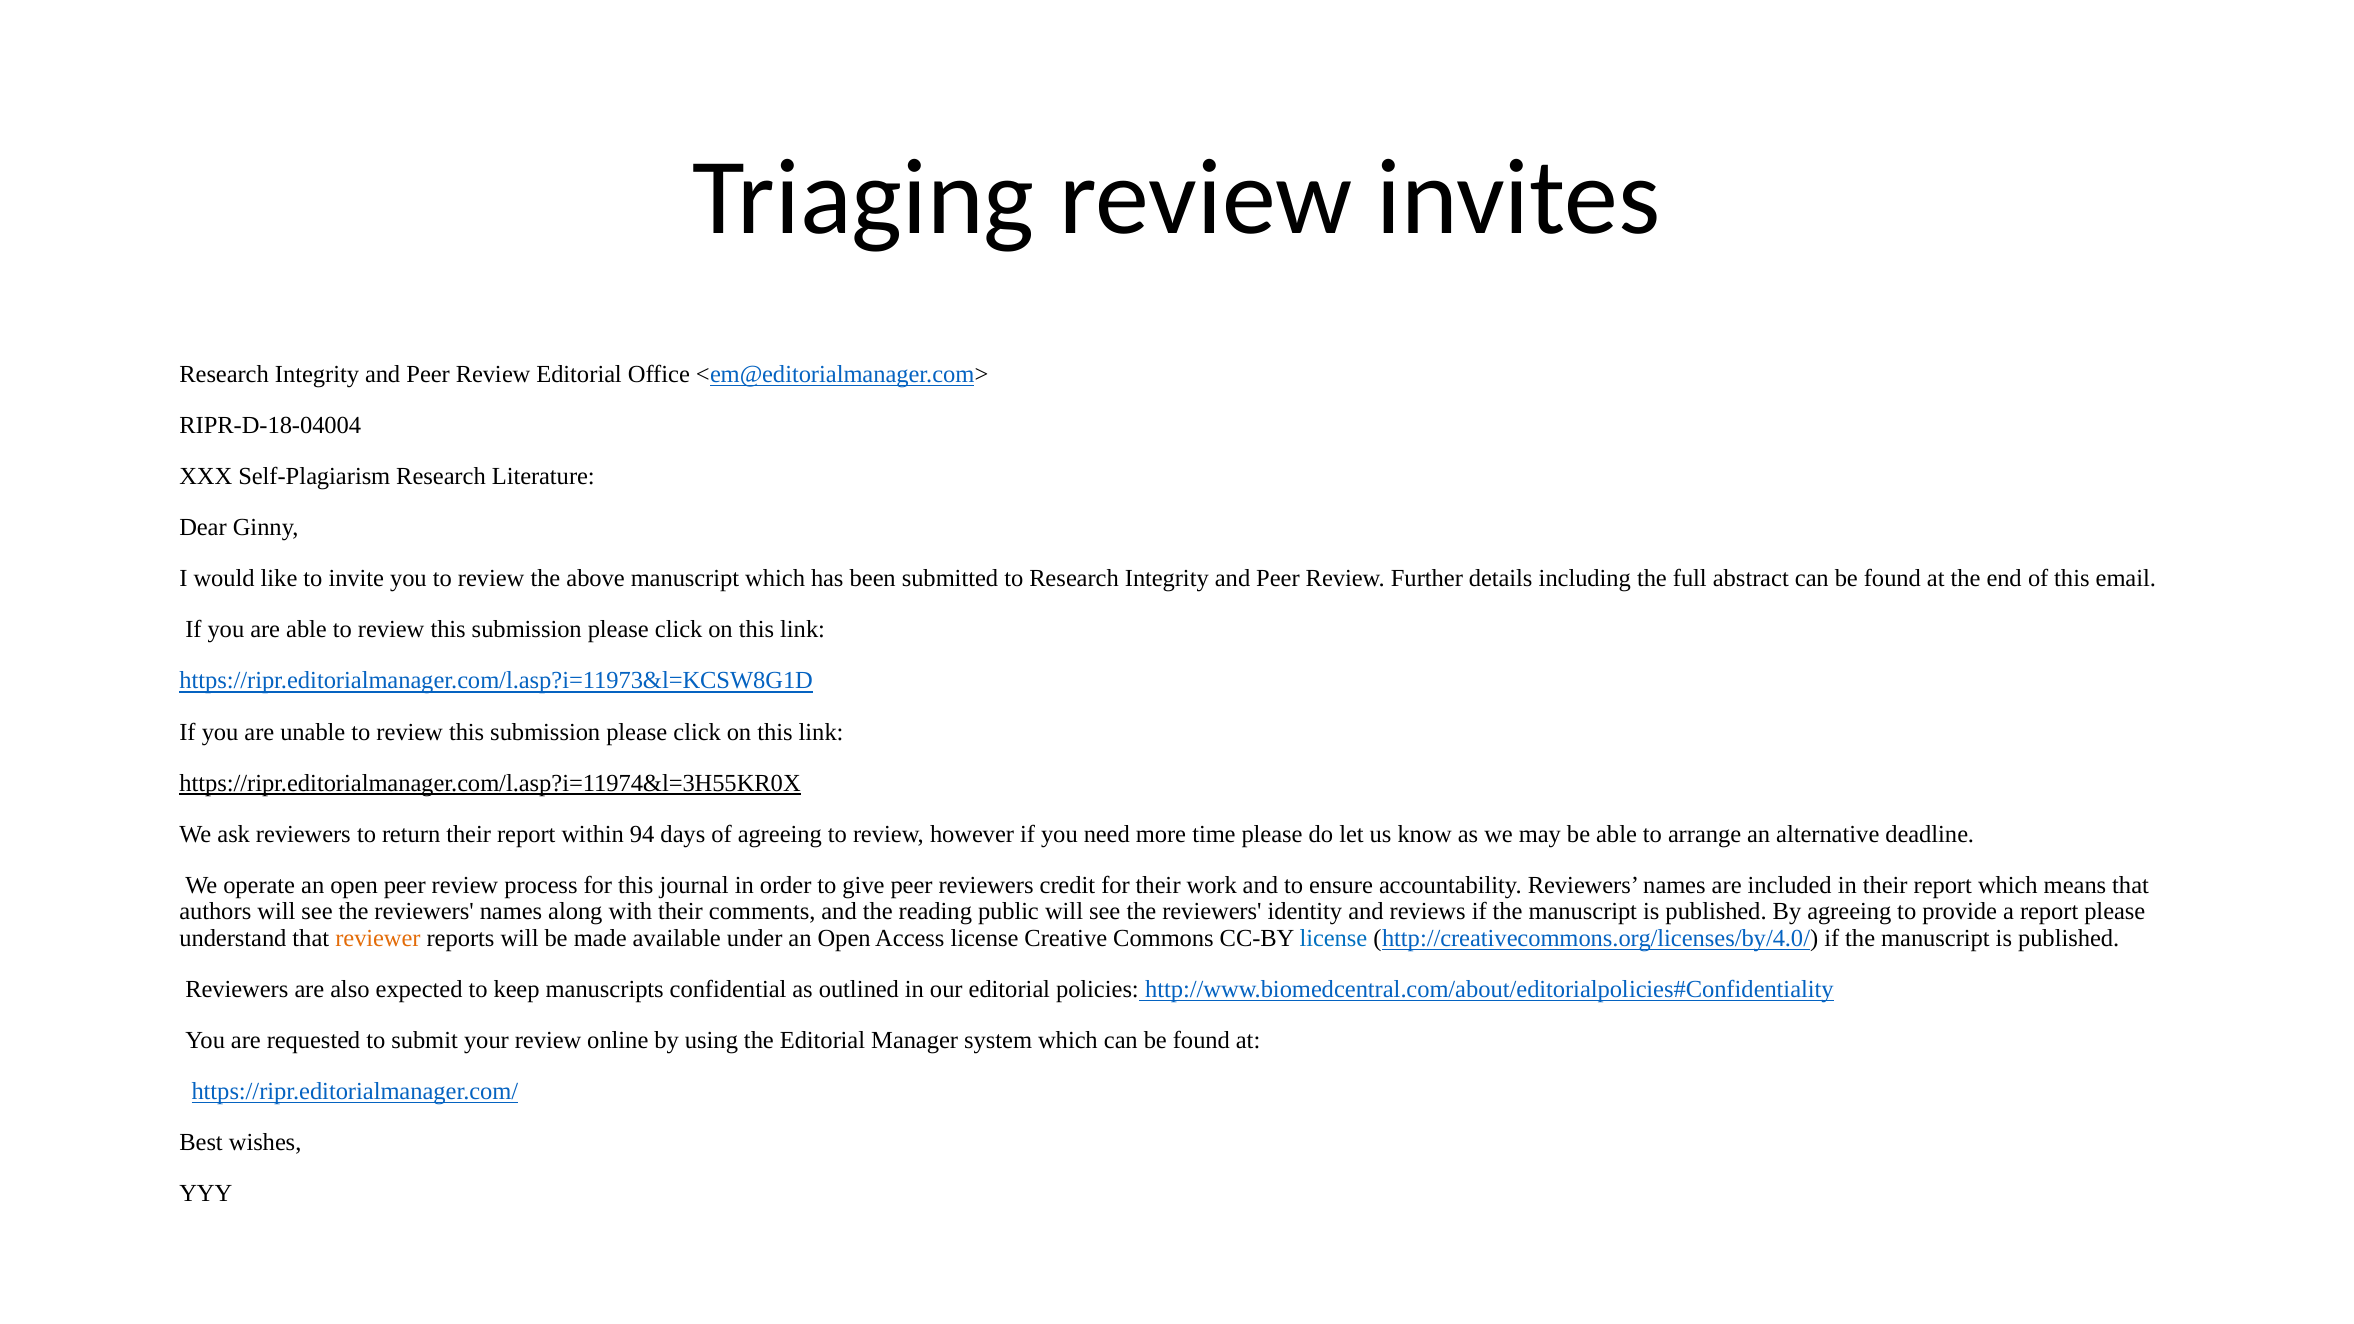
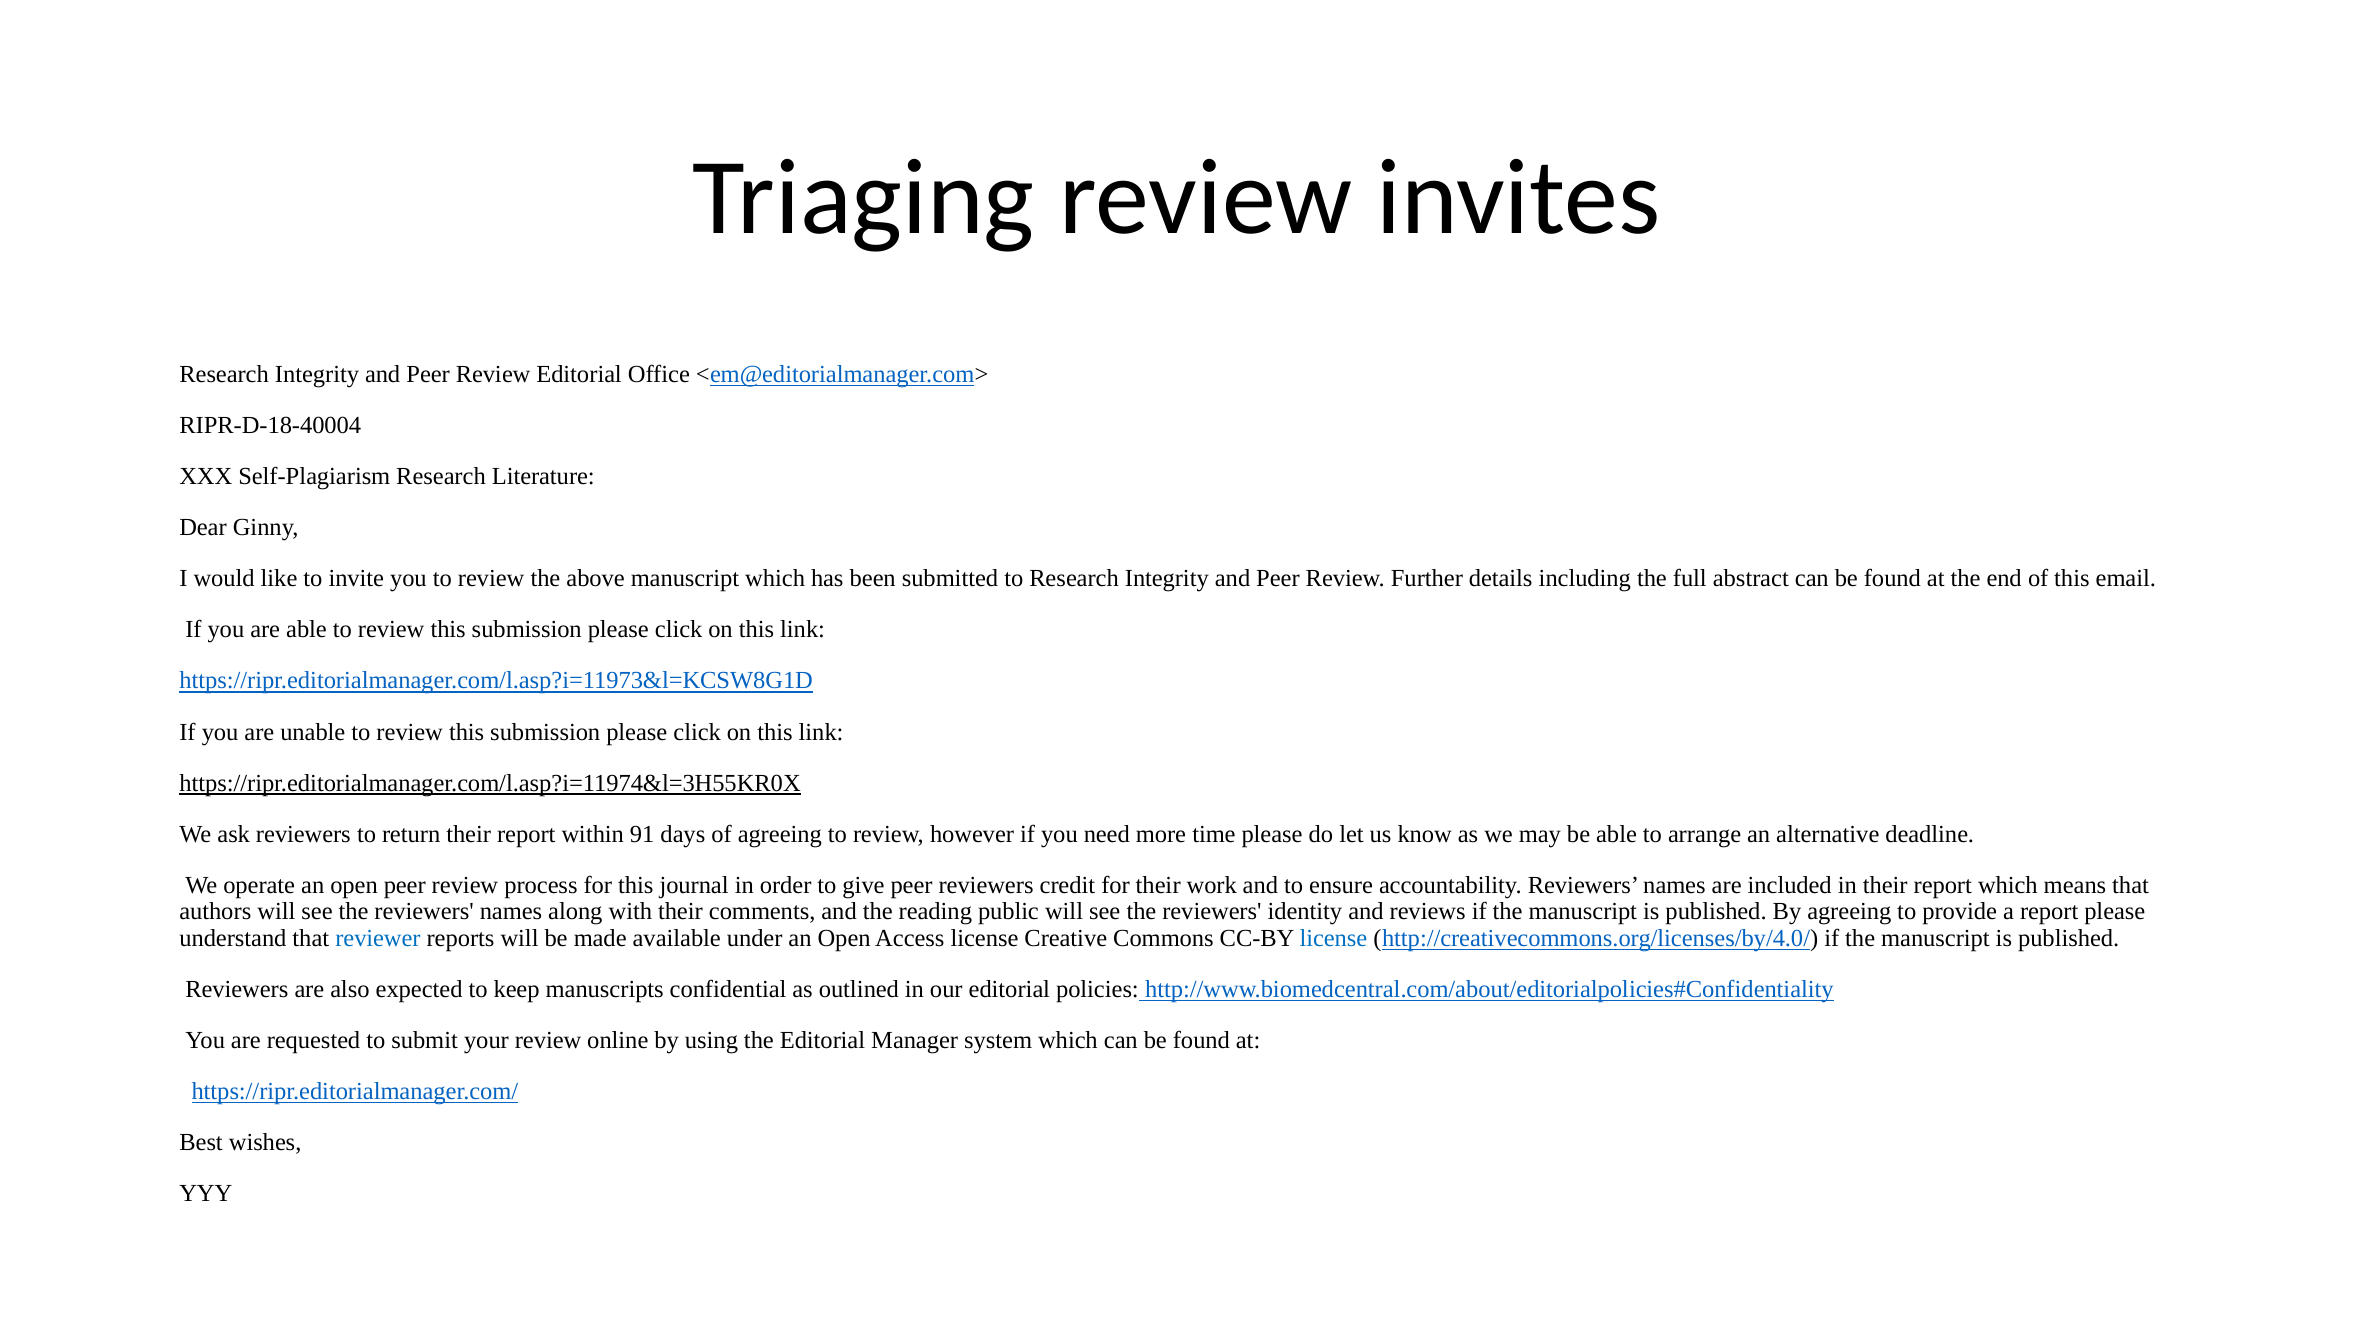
RIPR-D-18-04004: RIPR-D-18-04004 -> RIPR-D-18-40004
94: 94 -> 91
reviewer colour: orange -> blue
